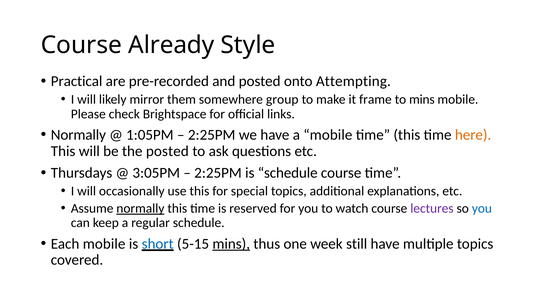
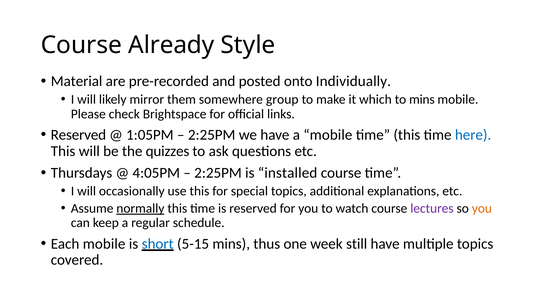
Practical: Practical -> Material
Attempting: Attempting -> Individually
frame: frame -> which
Normally at (78, 135): Normally -> Reserved
here colour: orange -> blue
the posted: posted -> quizzes
3:05PM: 3:05PM -> 4:05PM
is schedule: schedule -> installed
you at (482, 208) colour: blue -> orange
mins at (231, 244) underline: present -> none
